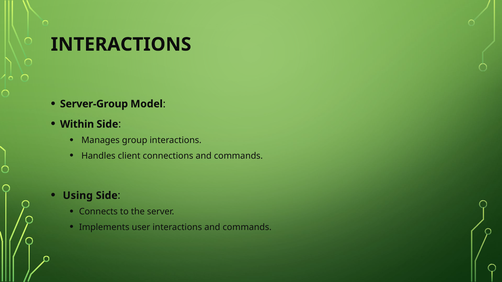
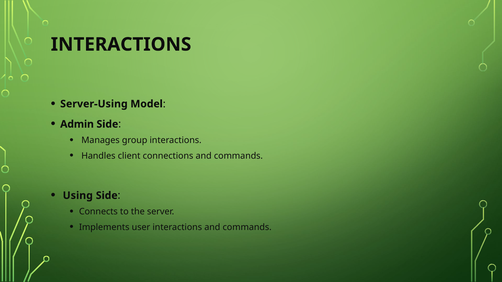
Server-Group: Server-Group -> Server-Using
Within: Within -> Admin
